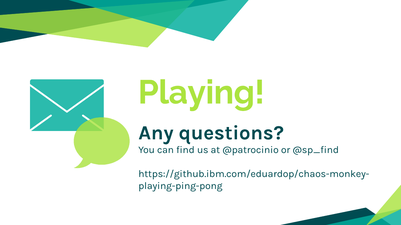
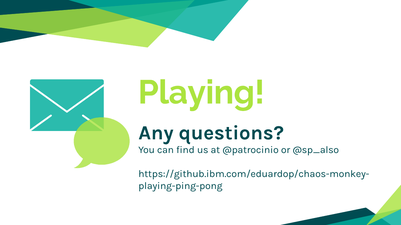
@sp_find: @sp_find -> @sp_also
